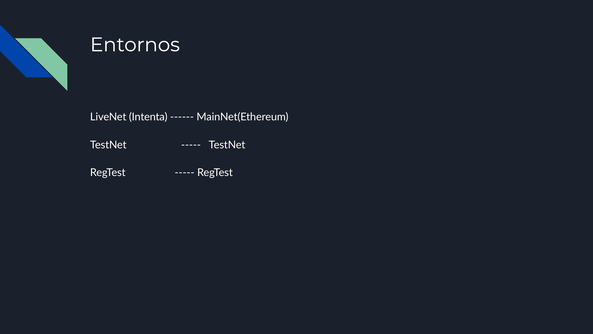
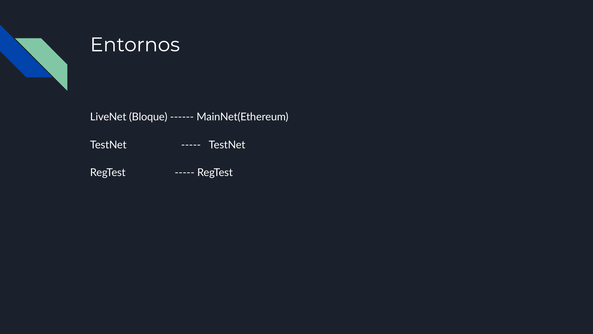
Intenta: Intenta -> Bloque
